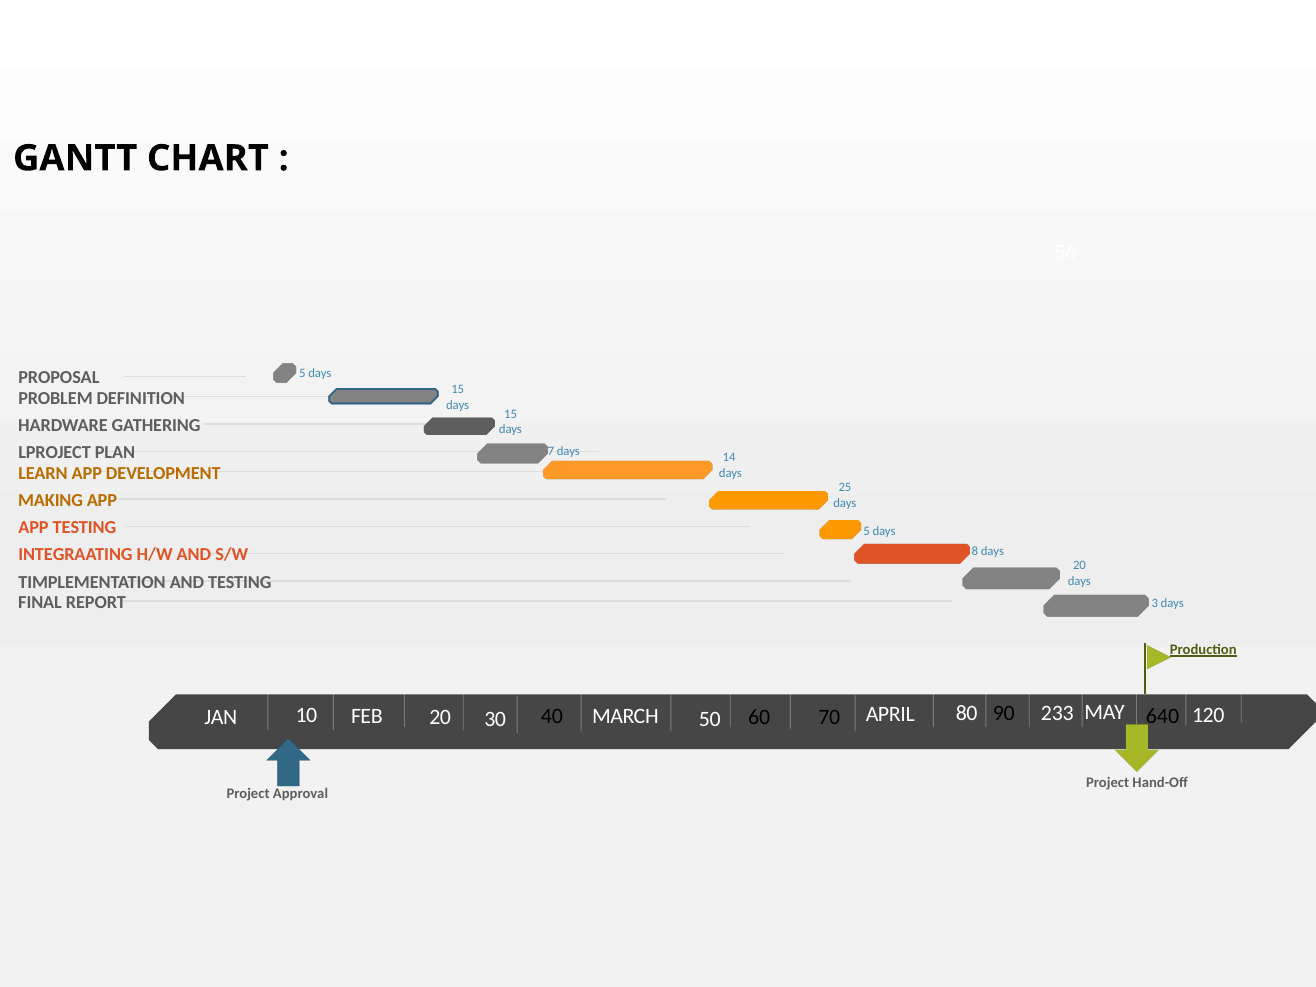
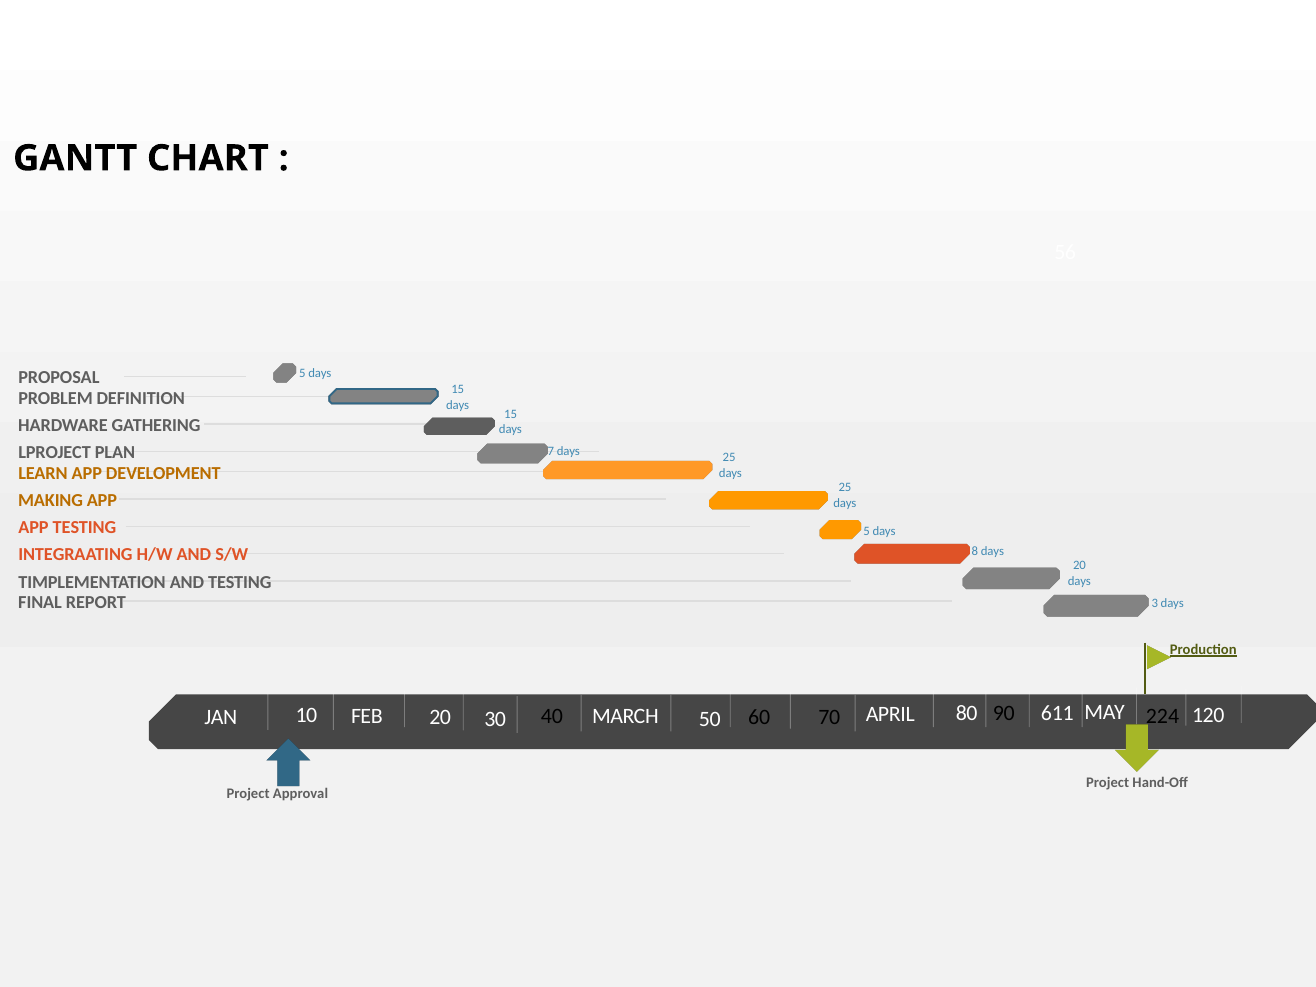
PLAN 14: 14 -> 25
640: 640 -> 224
233: 233 -> 611
